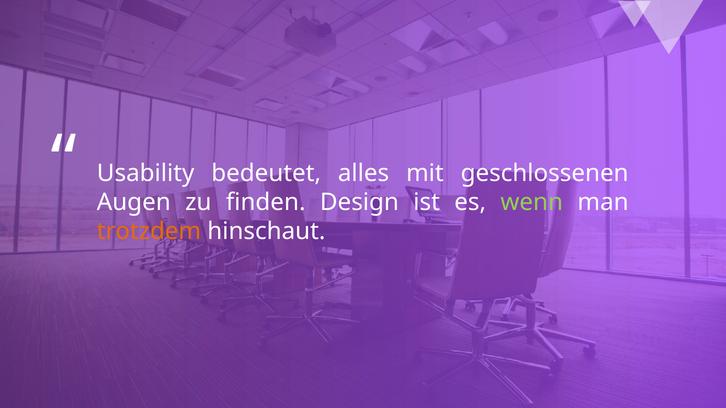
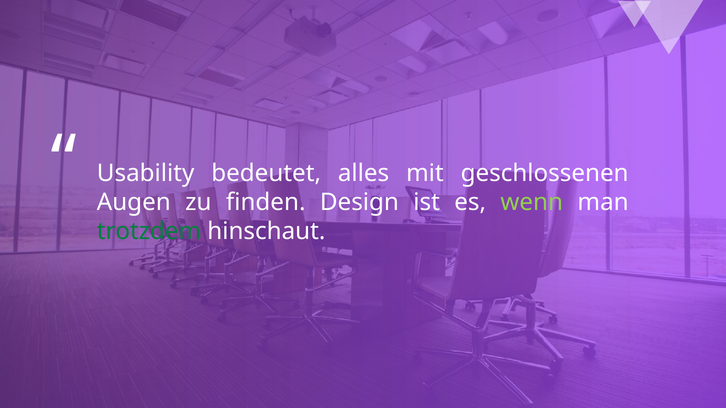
trotzdem colour: orange -> green
